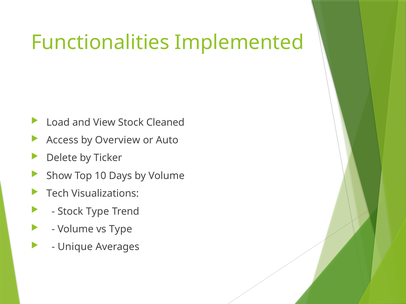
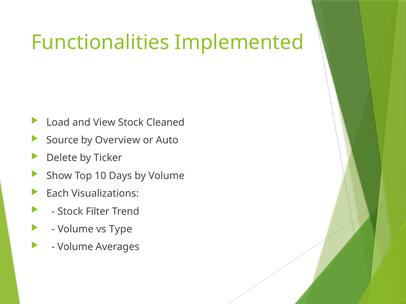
Access: Access -> Source
Tech: Tech -> Each
Stock Type: Type -> Filter
Unique at (75, 247): Unique -> Volume
